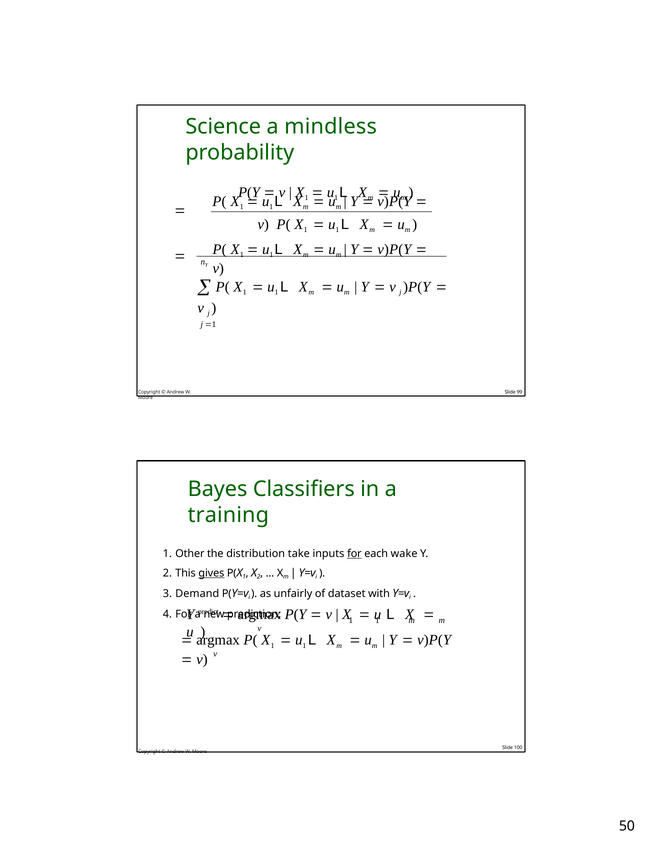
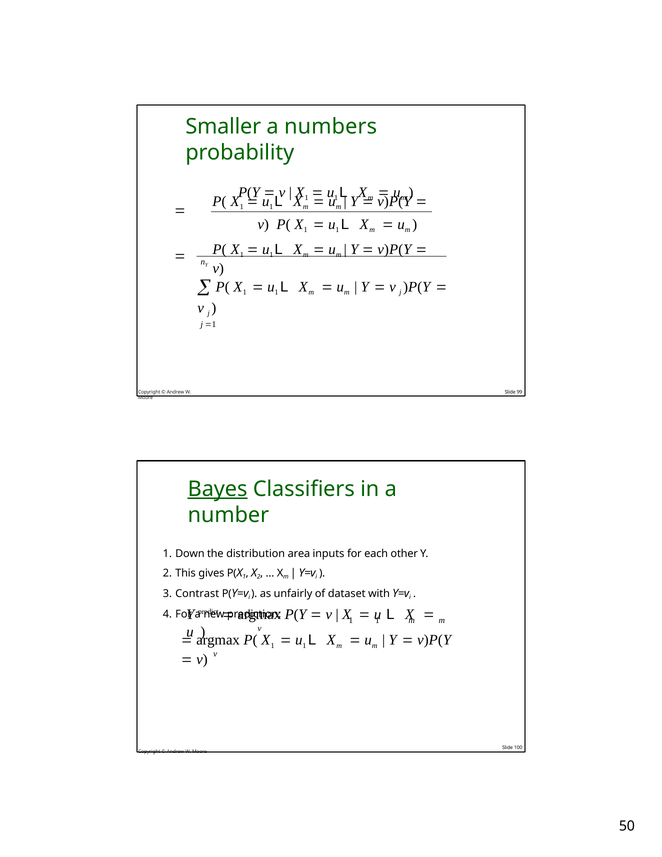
Science: Science -> Smaller
mindless: mindless -> numbers
Bayes underline: none -> present
training: training -> number
Other: Other -> Down
take: take -> area
for at (354, 553) underline: present -> none
wake: wake -> other
gives underline: present -> none
Demand: Demand -> Contrast
